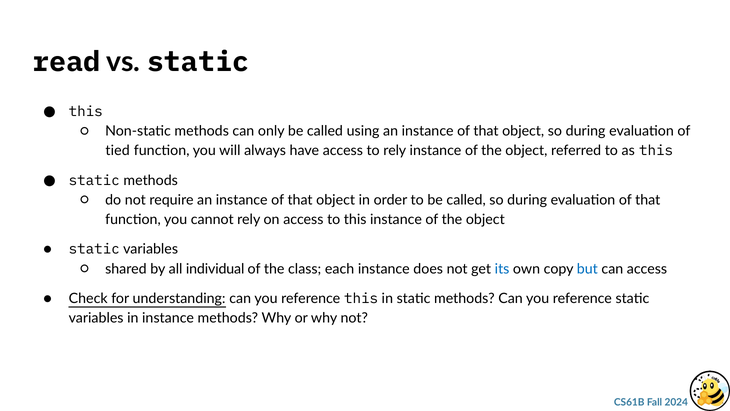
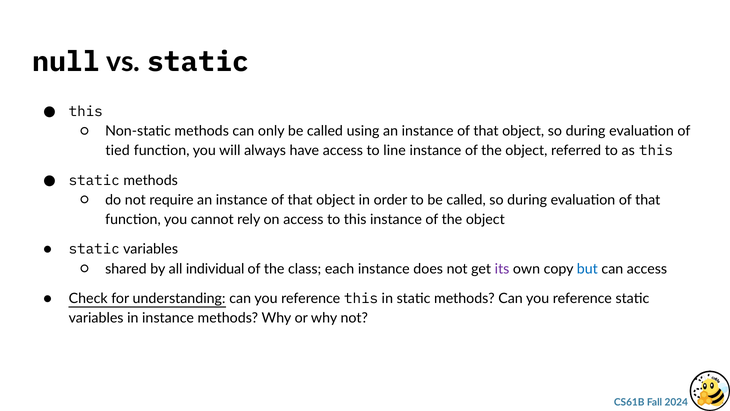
read: read -> null
to rely: rely -> line
its colour: blue -> purple
